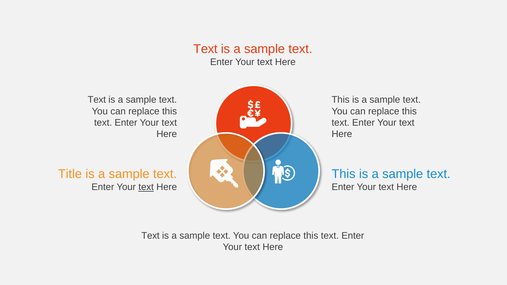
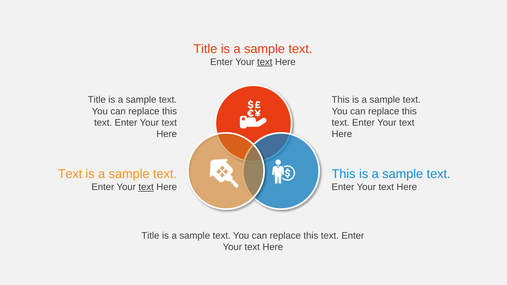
Text at (205, 49): Text -> Title
text at (265, 62) underline: none -> present
Text at (97, 100): Text -> Title
Title at (70, 174): Title -> Text
Text at (150, 236): Text -> Title
